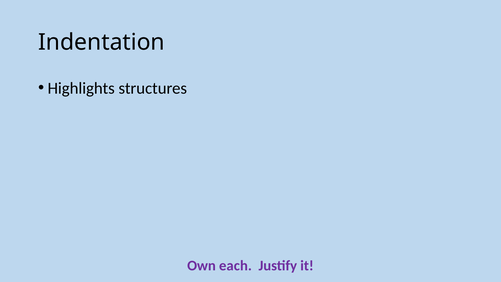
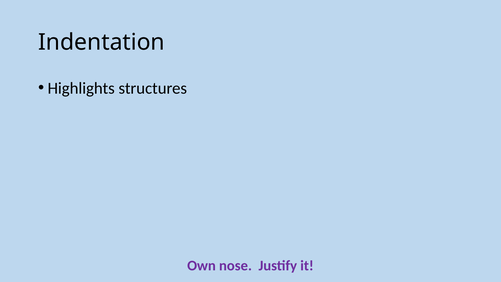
each: each -> nose
